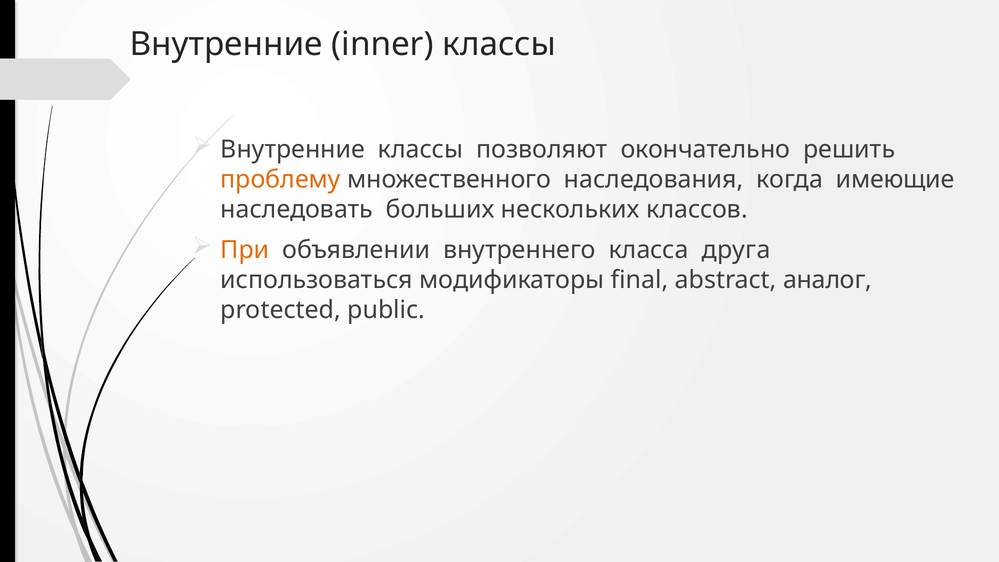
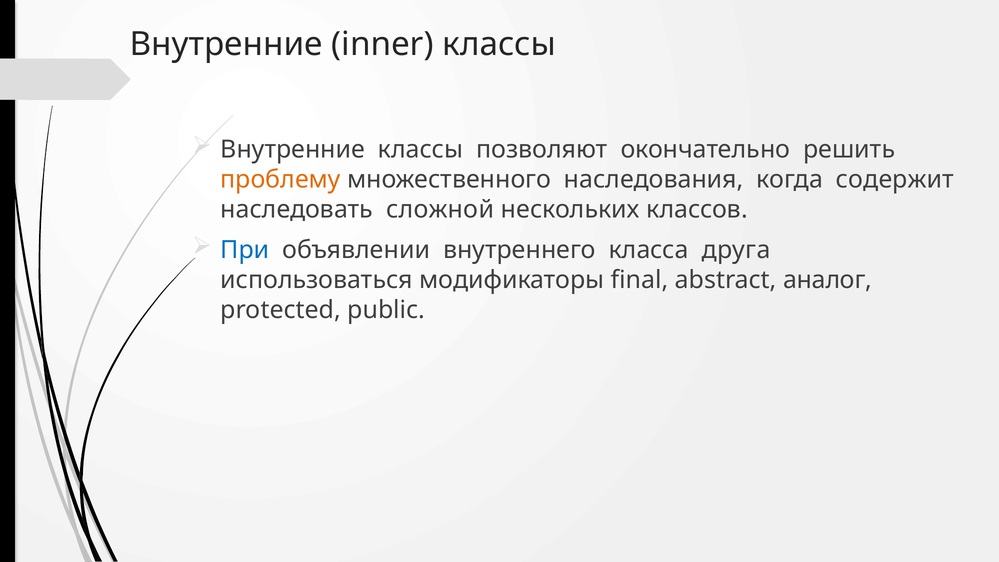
имеющие: имеющие -> содержит
больших: больших -> сложной
При colour: orange -> blue
